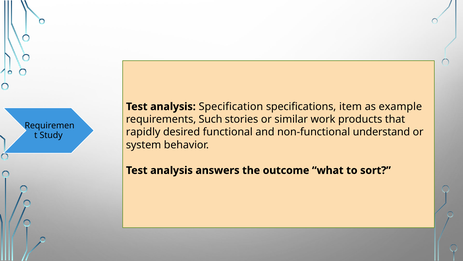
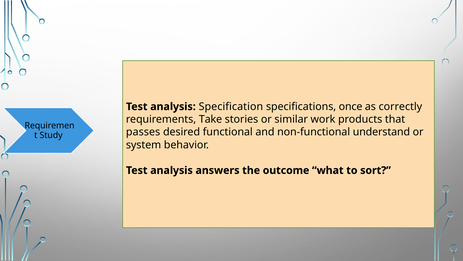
item: item -> once
example: example -> correctly
Such: Such -> Take
rapidly: rapidly -> passes
